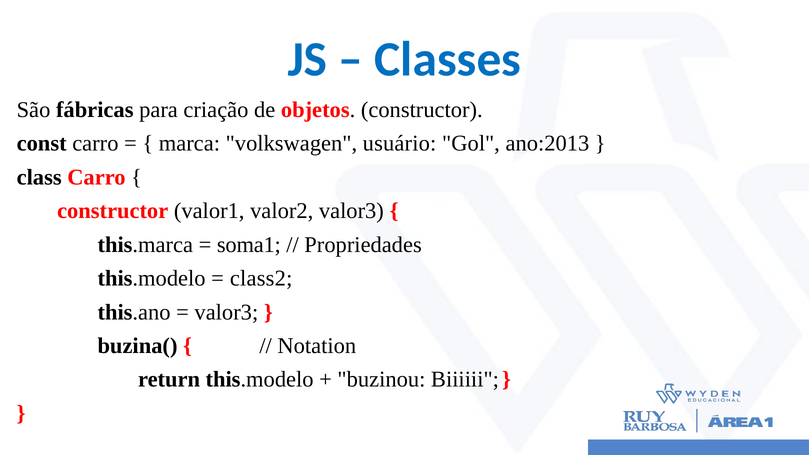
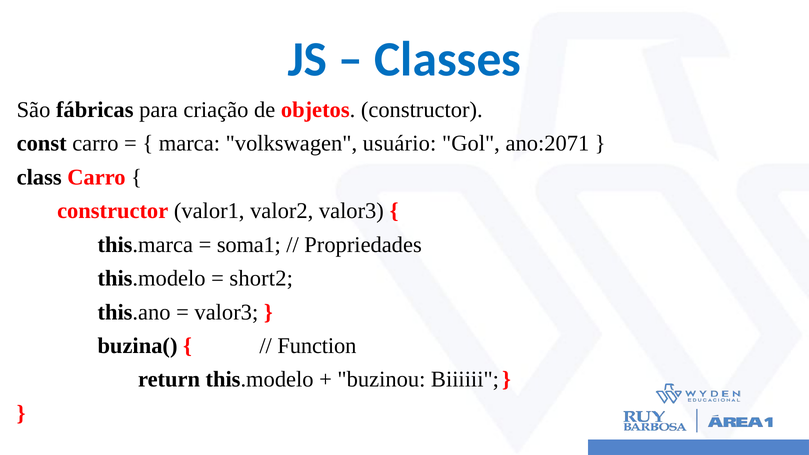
ano:2013: ano:2013 -> ano:2071
class2: class2 -> short2
Notation: Notation -> Function
